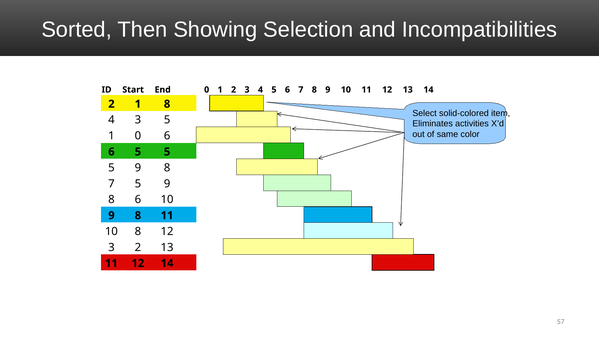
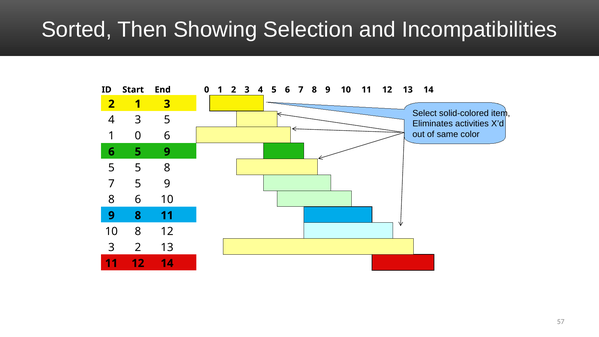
1 8: 8 -> 3
6 5 5: 5 -> 9
9 at (138, 168): 9 -> 5
